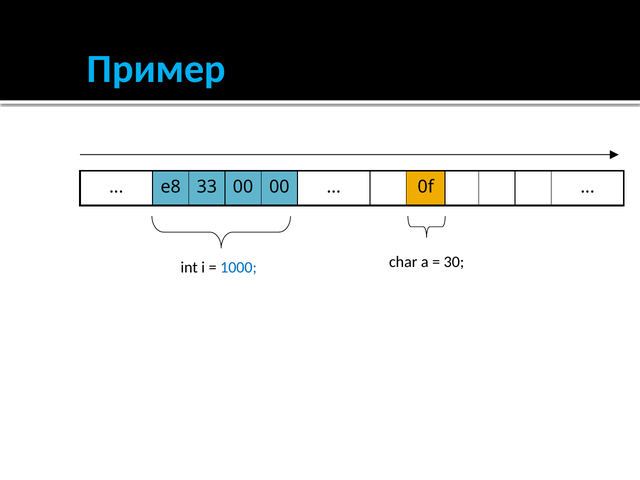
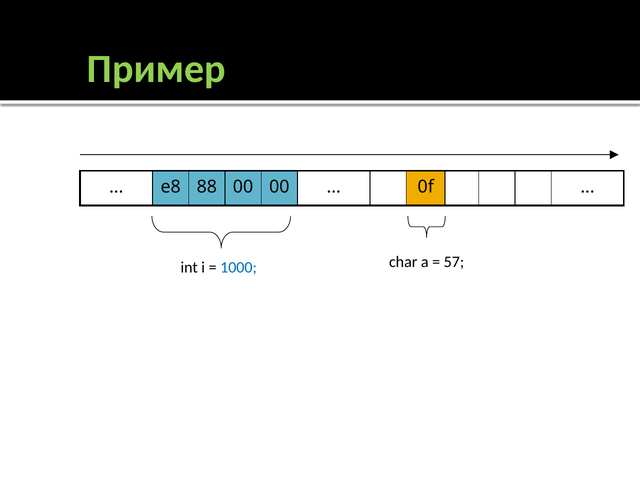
Пример colour: light blue -> light green
33: 33 -> 88
30: 30 -> 57
